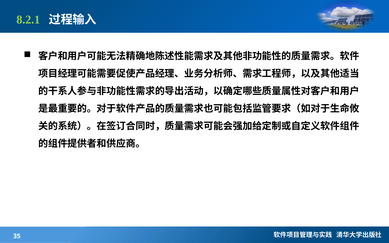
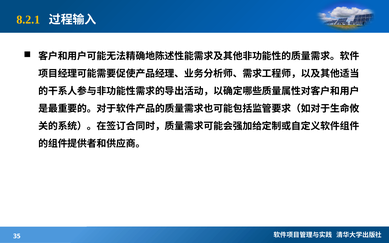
8.2.1 colour: light green -> yellow
